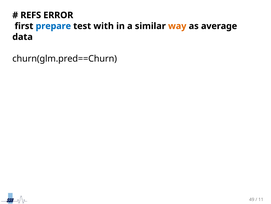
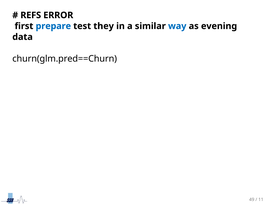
with: with -> they
way colour: orange -> blue
average: average -> evening
